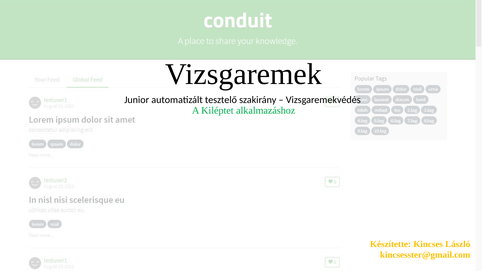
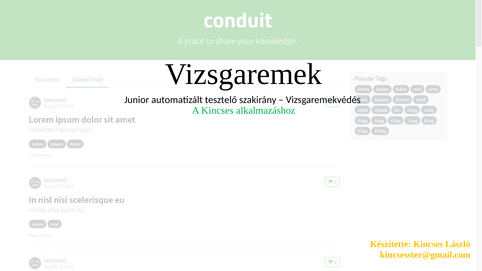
A Kiléptet: Kiléptet -> Kincses
